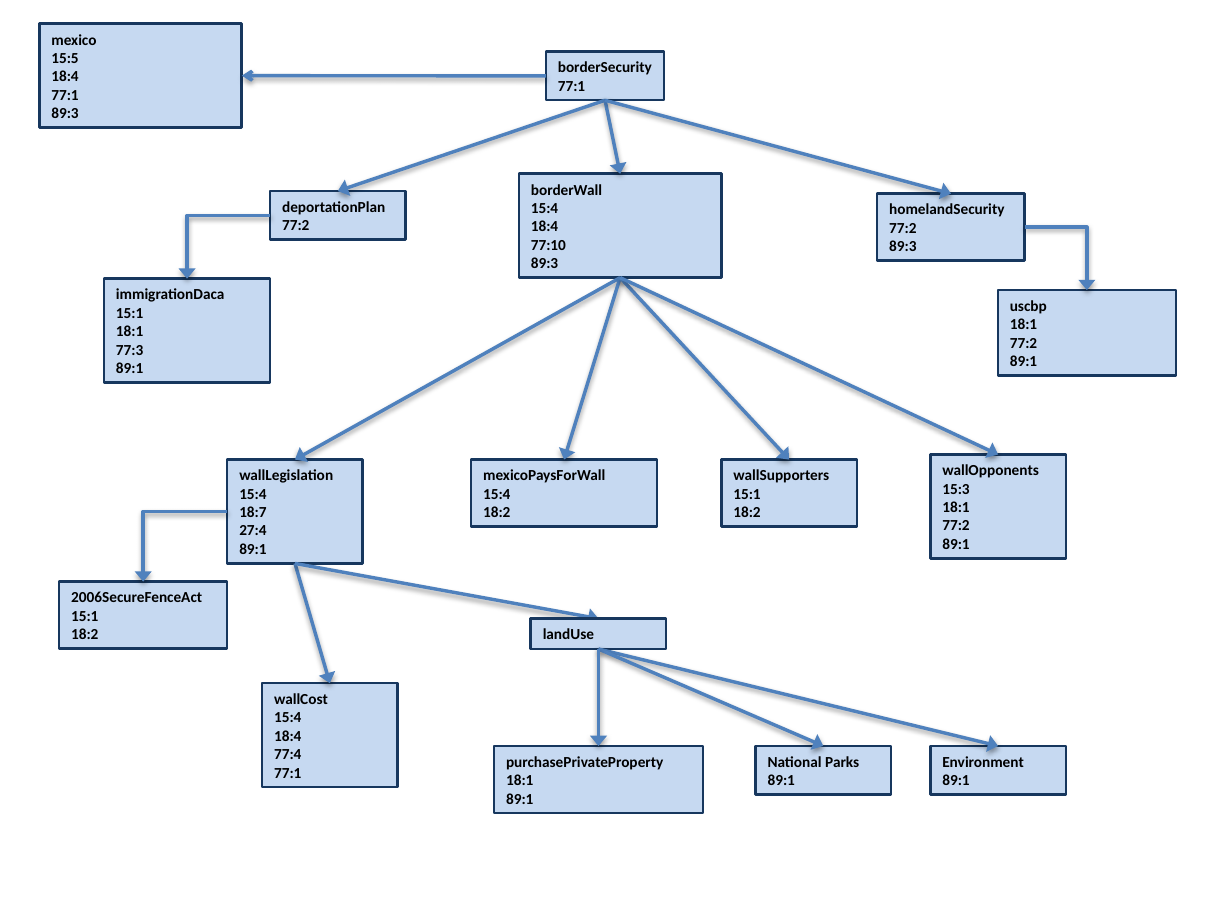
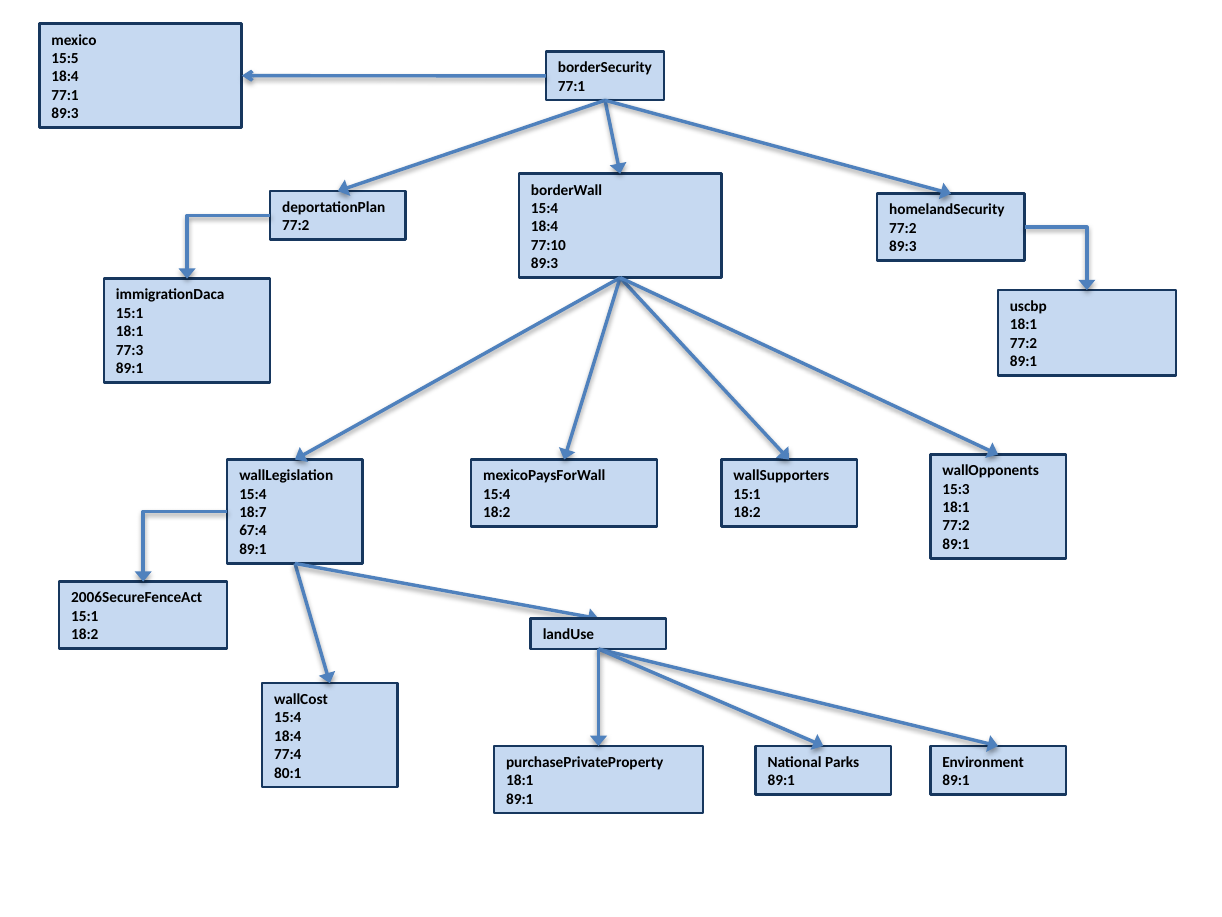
27:4: 27:4 -> 67:4
77:1 at (288, 773): 77:1 -> 80:1
